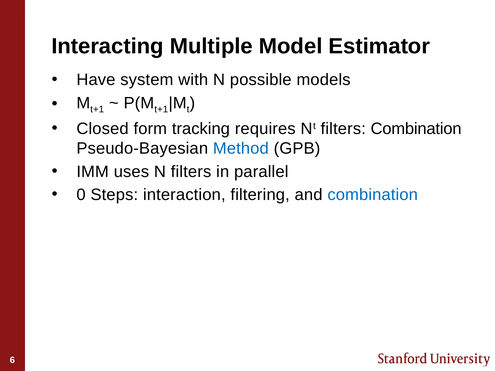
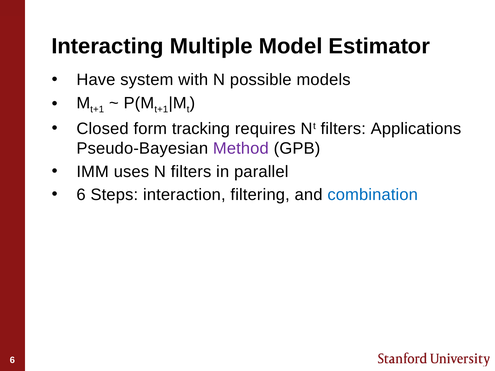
filters Combination: Combination -> Applications
Method colour: blue -> purple
0 at (81, 195): 0 -> 6
